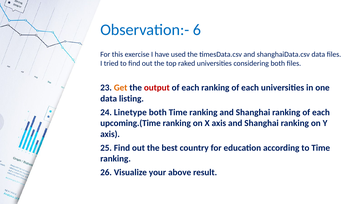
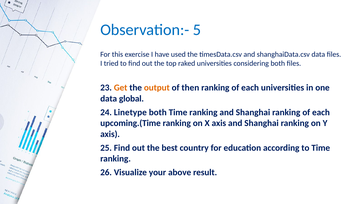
6: 6 -> 5
output colour: red -> orange
each at (190, 88): each -> then
listing: listing -> global
